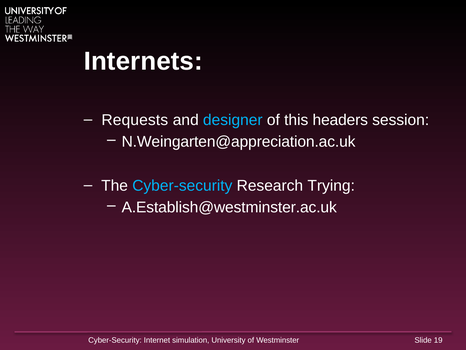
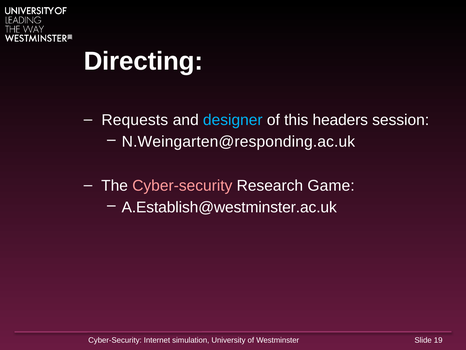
Internets: Internets -> Directing
N.Weingarten@appreciation.ac.uk: N.Weingarten@appreciation.ac.uk -> N.Weingarten@responding.ac.uk
Cyber-security at (182, 185) colour: light blue -> pink
Trying: Trying -> Game
